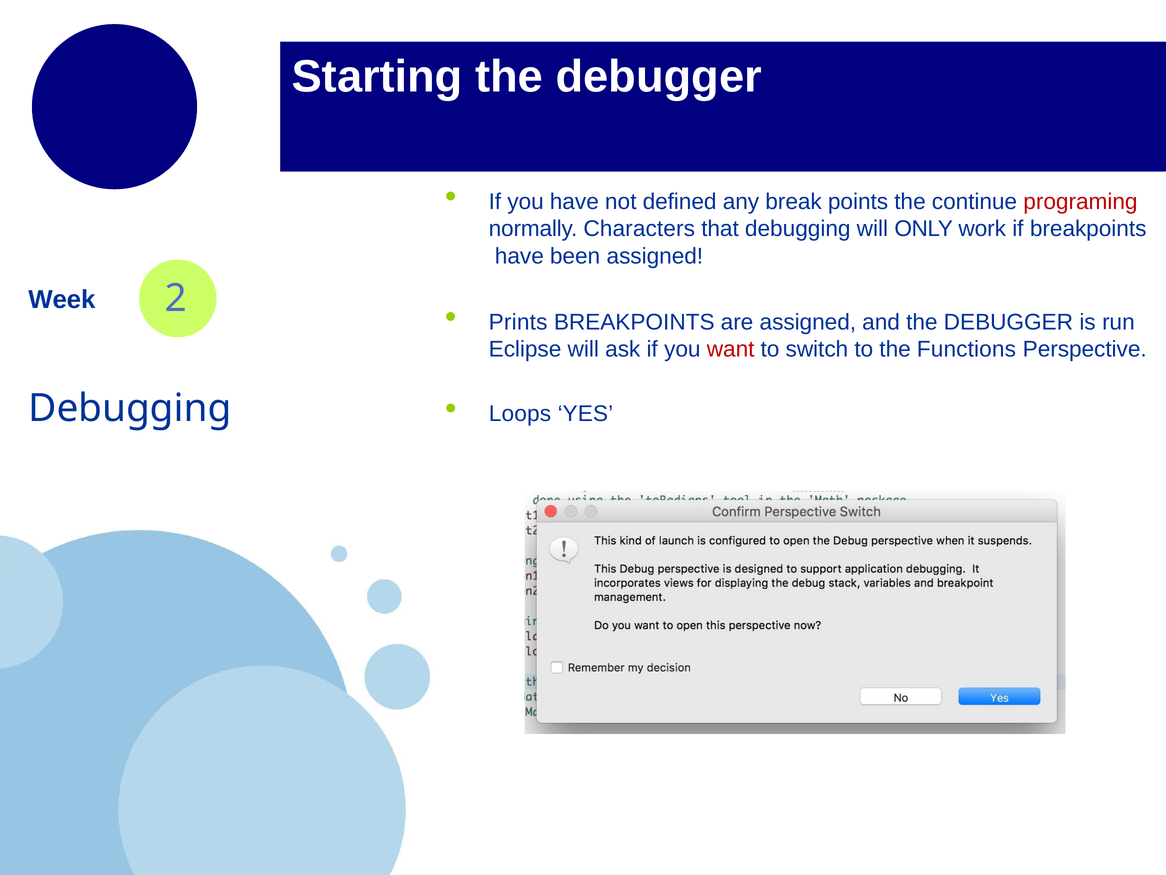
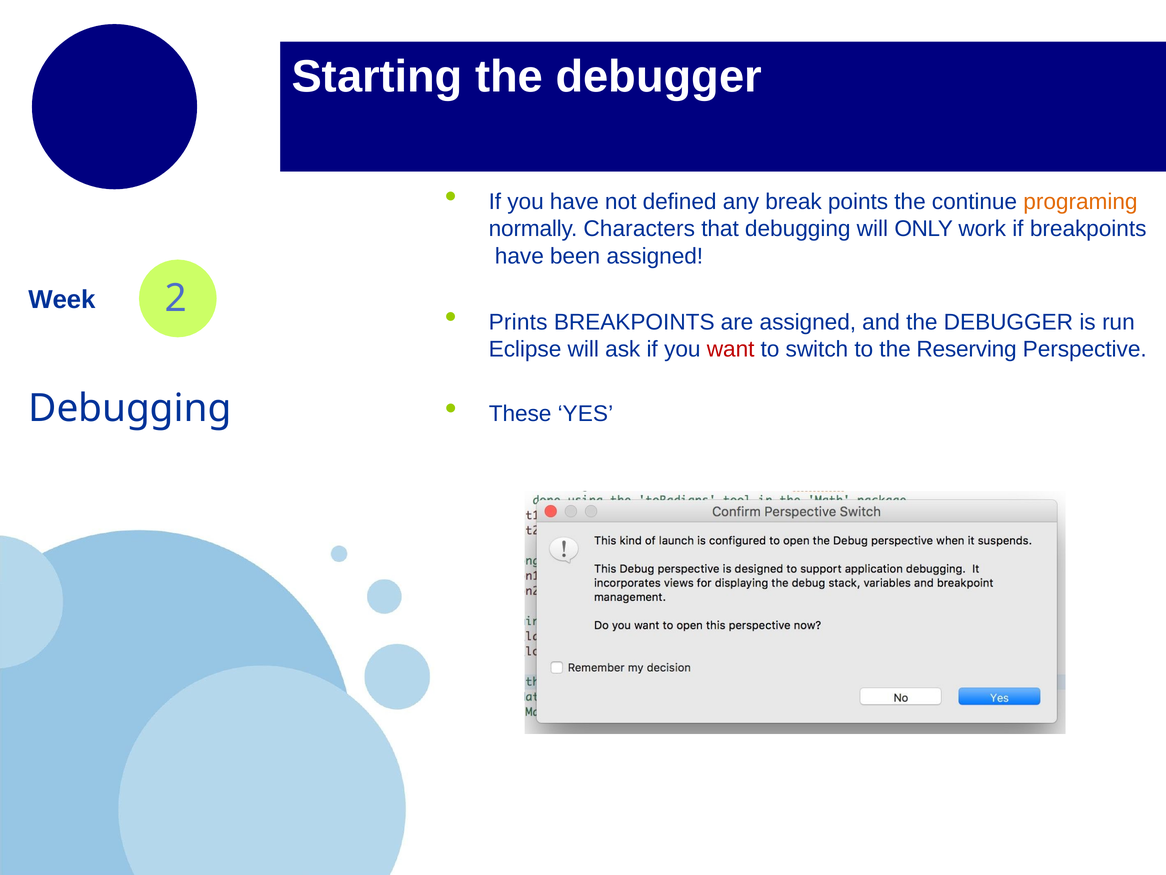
programing colour: red -> orange
Functions: Functions -> Reserving
Loops: Loops -> These
